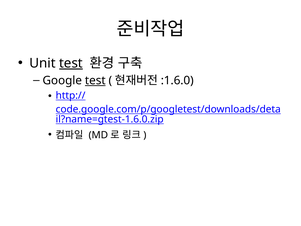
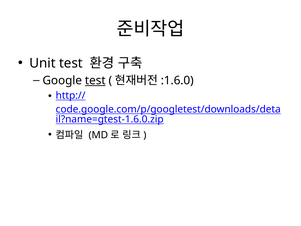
test at (71, 63) underline: present -> none
